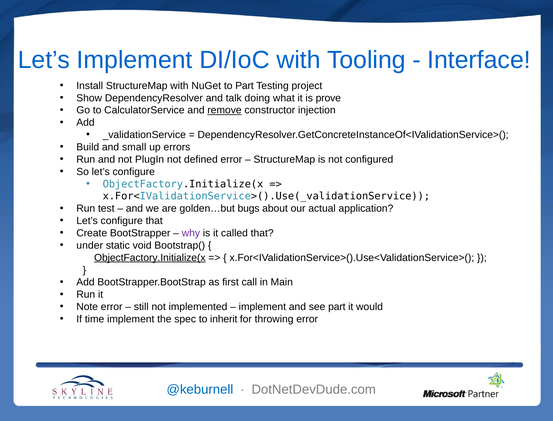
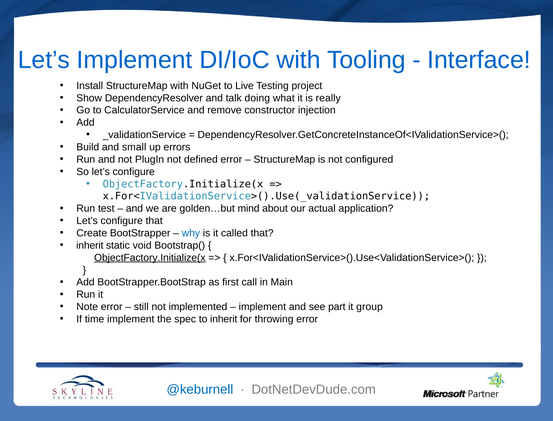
to Part: Part -> Live
prove: prove -> really
remove underline: present -> none
bugs: bugs -> mind
why colour: purple -> blue
under at (90, 246): under -> inherit
would: would -> group
